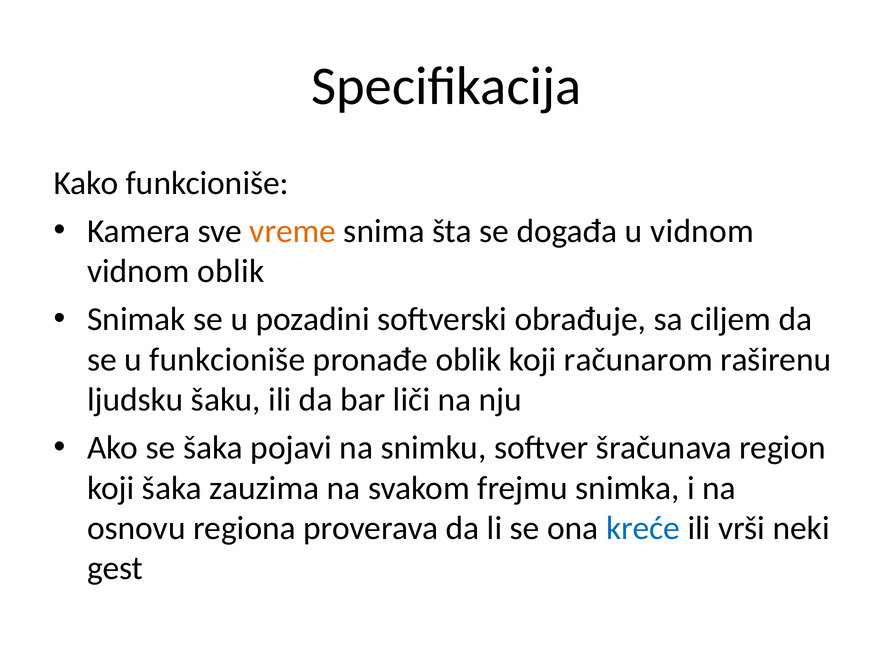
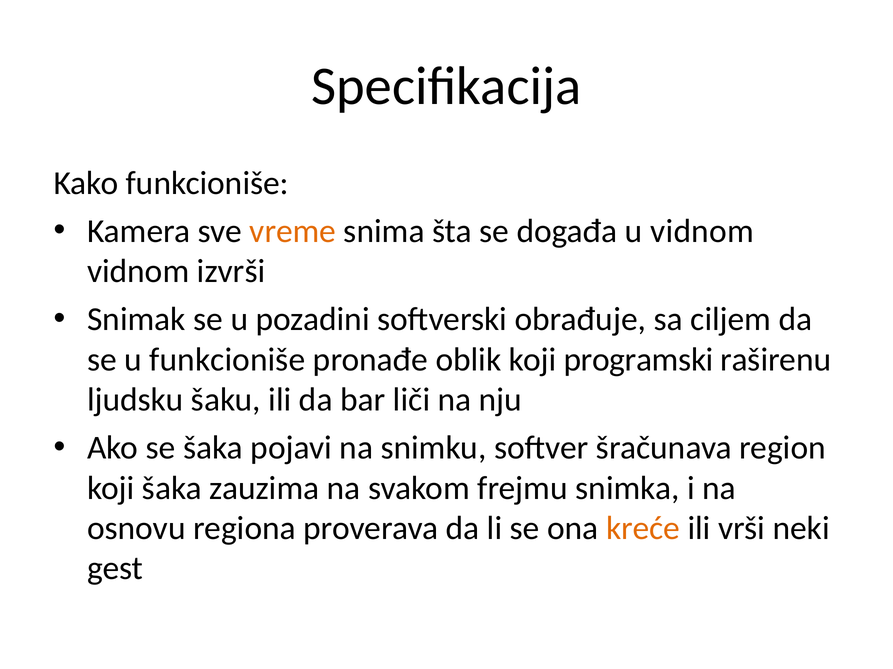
vidnom oblik: oblik -> izvrši
računarom: računarom -> programski
kreće colour: blue -> orange
